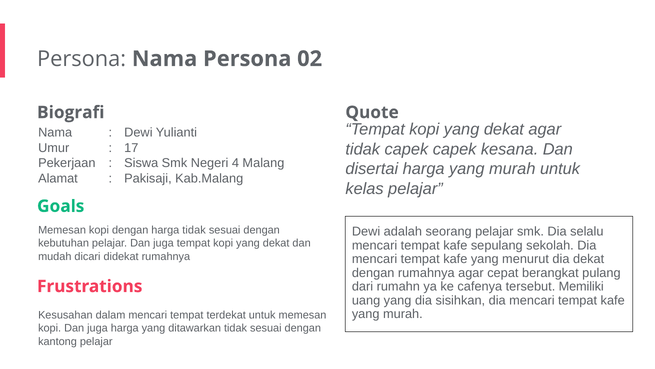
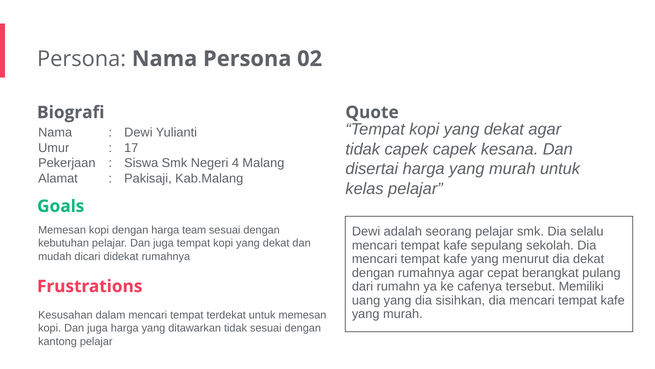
harga tidak: tidak -> team
